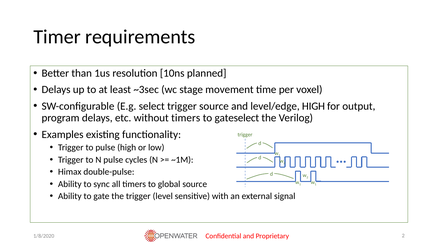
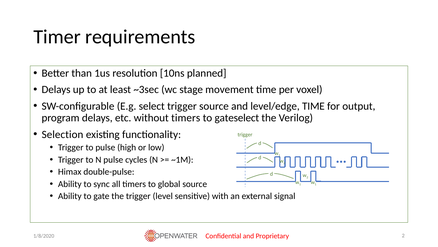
level/edge HIGH: HIGH -> TIME
Examples: Examples -> Selection
